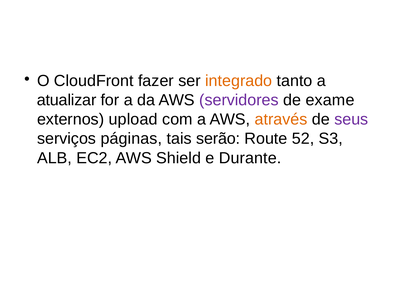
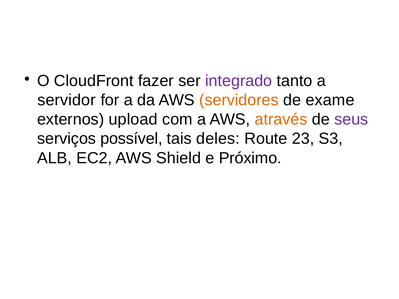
integrado colour: orange -> purple
atualizar: atualizar -> servidor
servidores colour: purple -> orange
páginas: páginas -> possível
serão: serão -> deles
52: 52 -> 23
Durante: Durante -> Próximo
